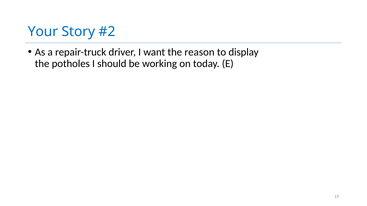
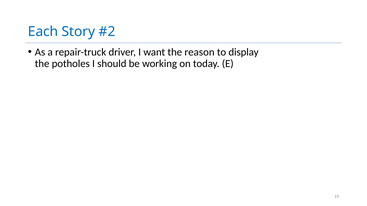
Your: Your -> Each
